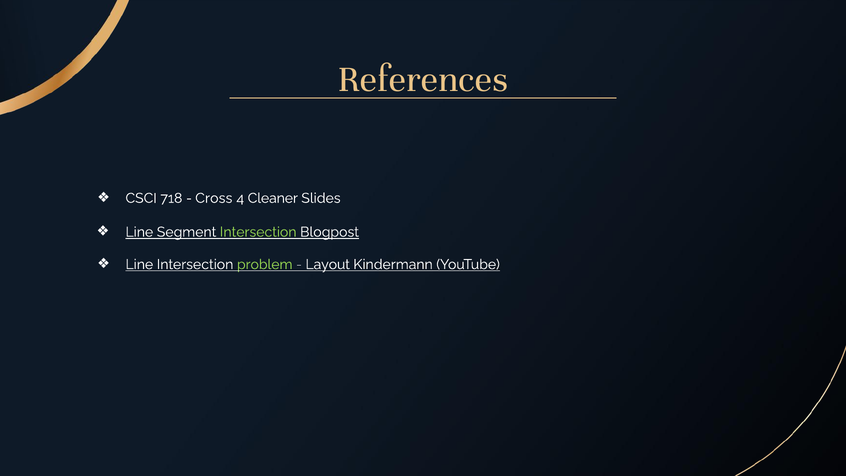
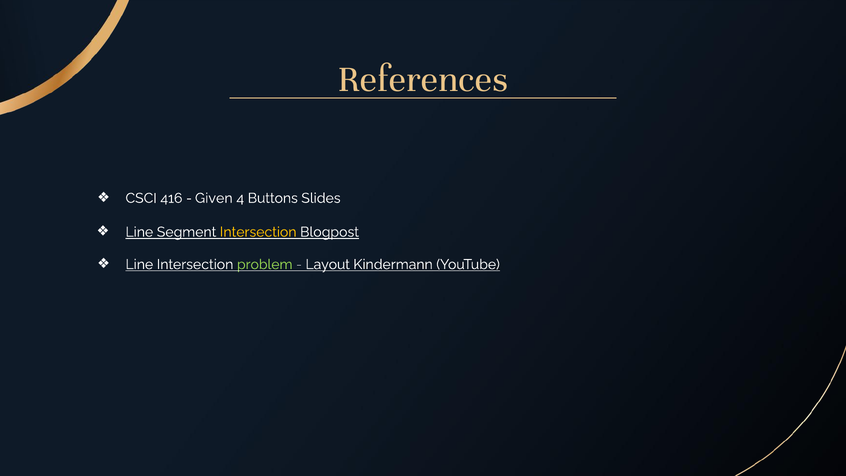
718: 718 -> 416
Cross: Cross -> Given
Cleaner: Cleaner -> Buttons
Intersection at (258, 232) colour: light green -> yellow
